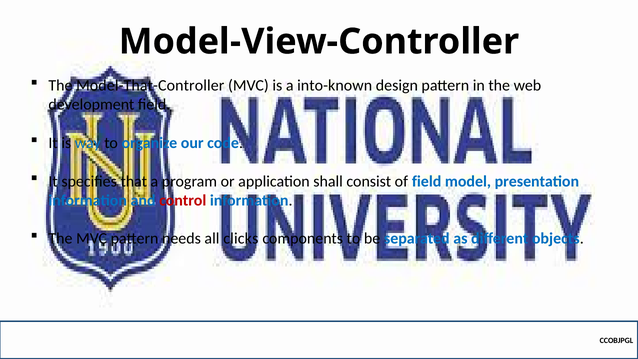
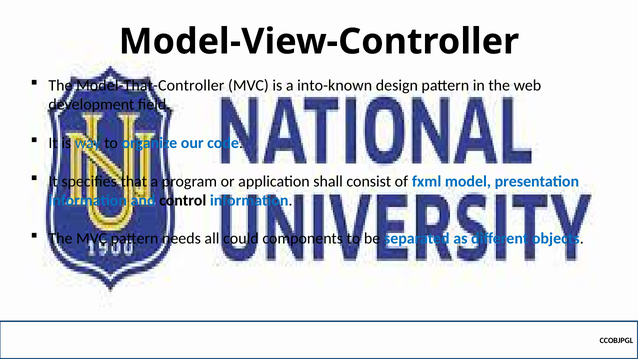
of field: field -> fxml
control colour: red -> black
clicks: clicks -> could
